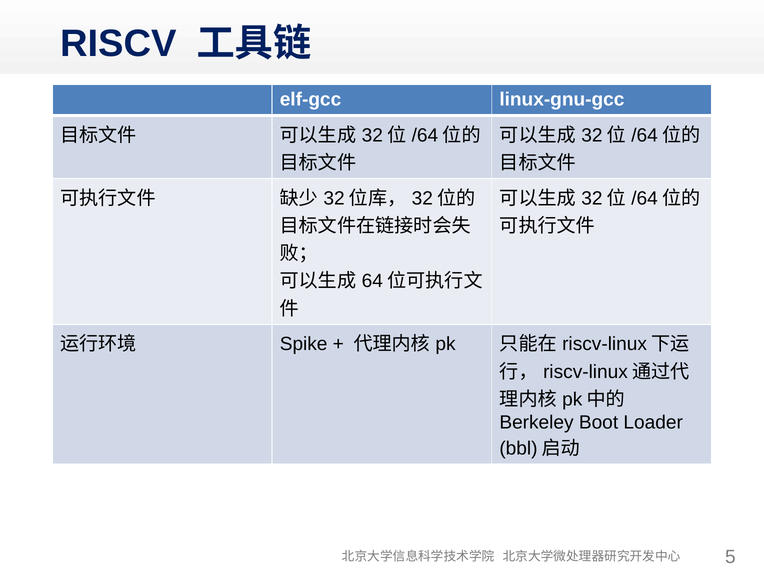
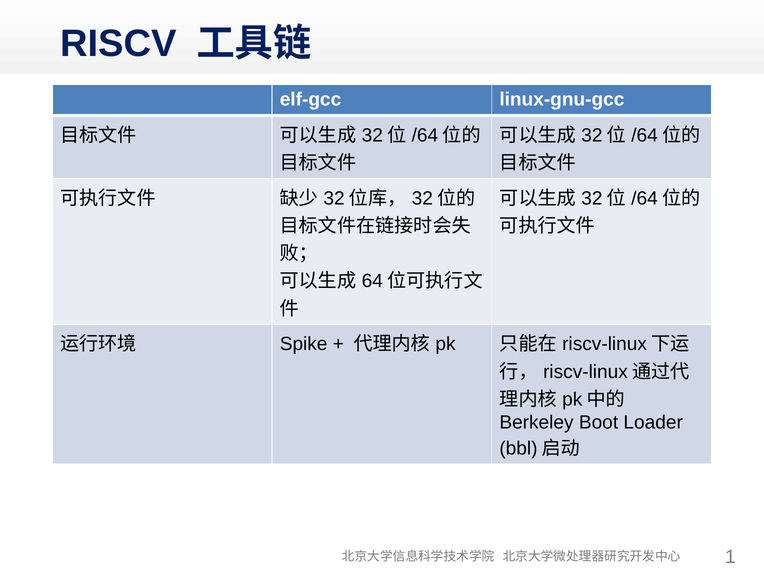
5: 5 -> 1
